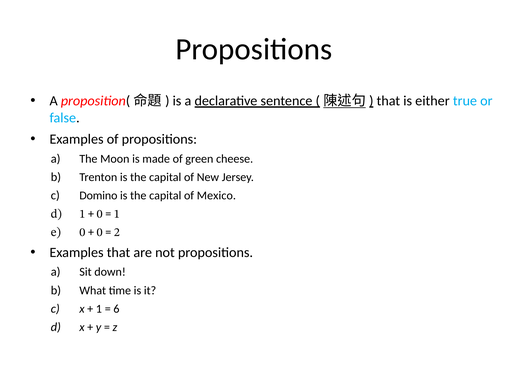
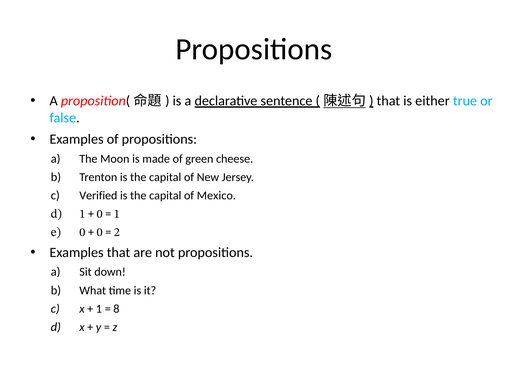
Domino: Domino -> Verified
6: 6 -> 8
